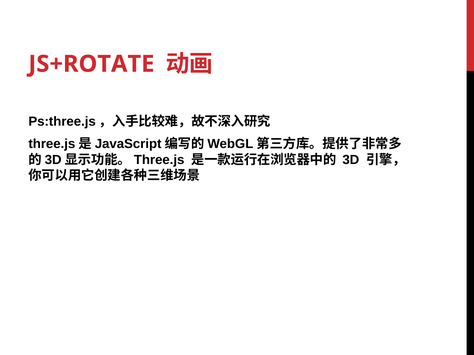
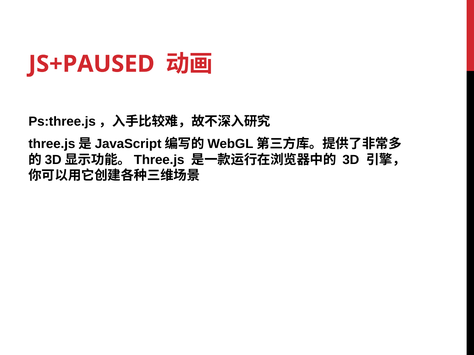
JS+ROTATE: JS+ROTATE -> JS+PAUSED
